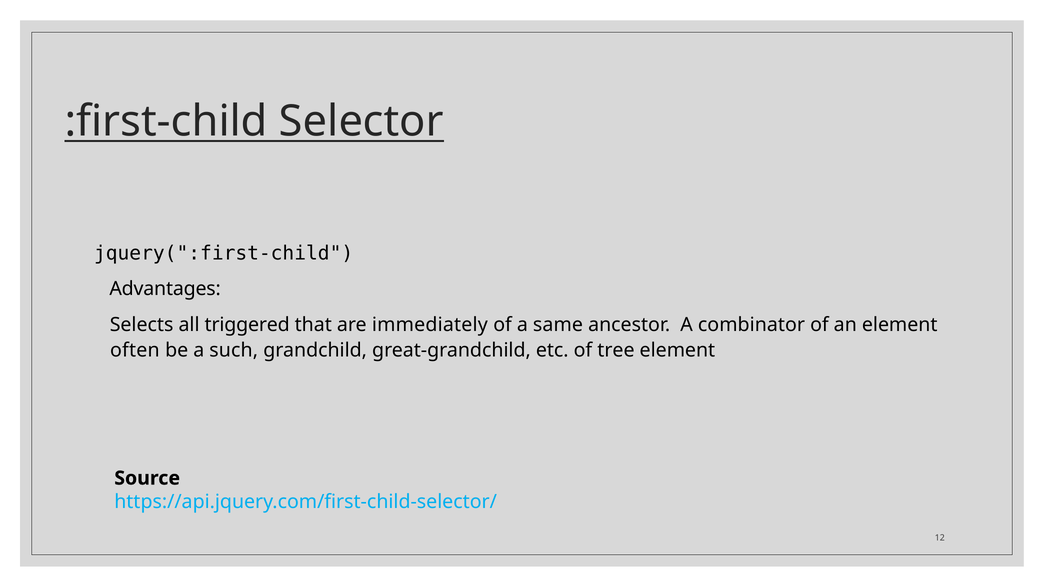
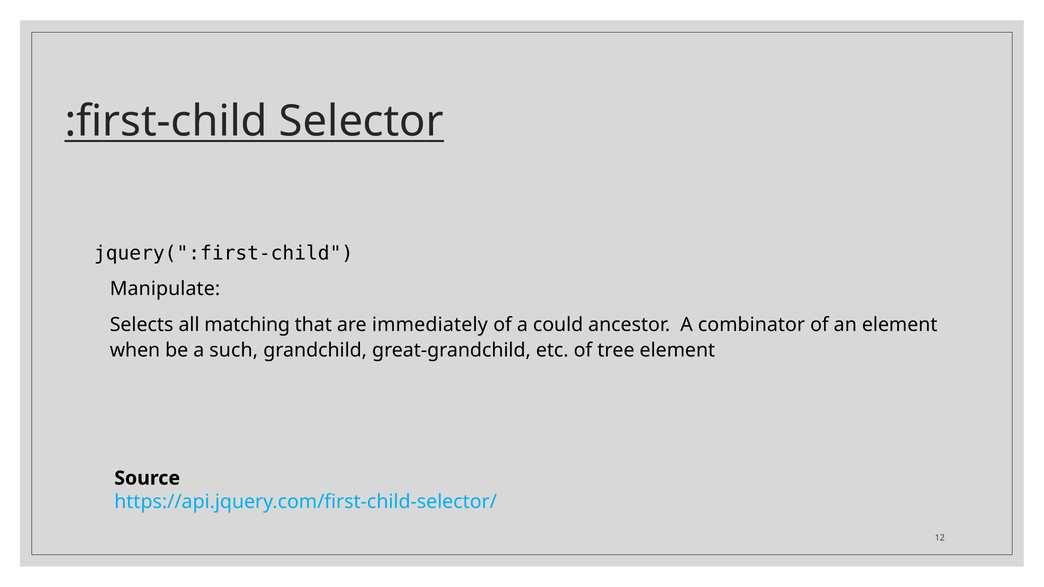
Advantages: Advantages -> Manipulate
triggered: triggered -> matching
same: same -> could
often: often -> when
